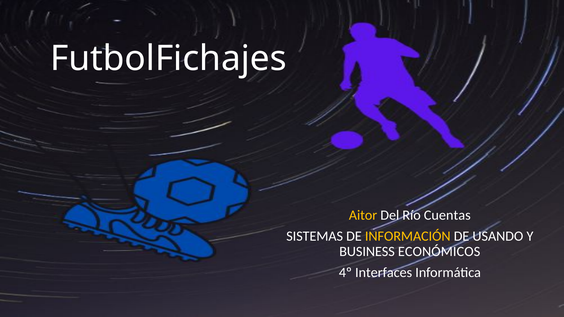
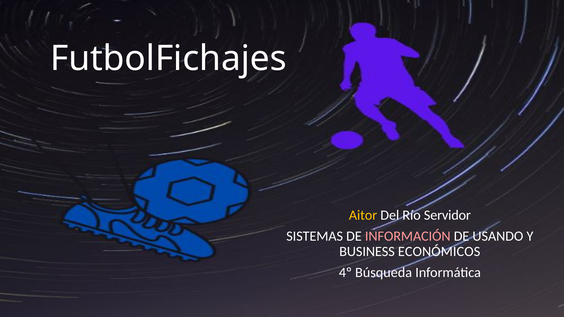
Cuentas: Cuentas -> Servidor
INFORMACIÓN colour: yellow -> pink
Interfaces: Interfaces -> Búsqueda
